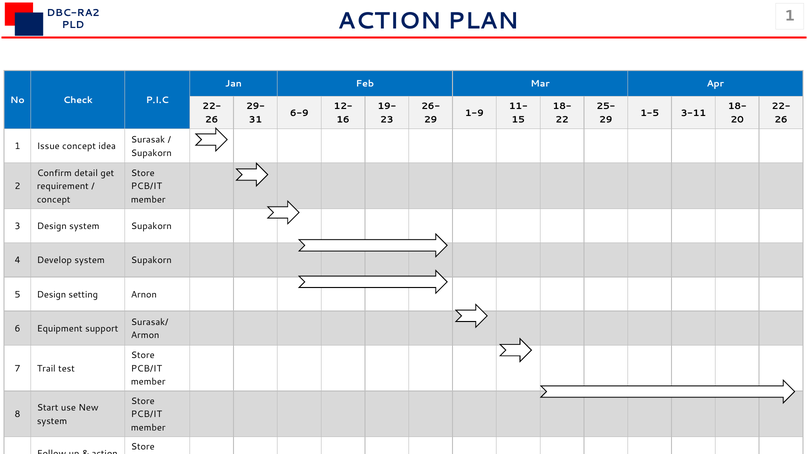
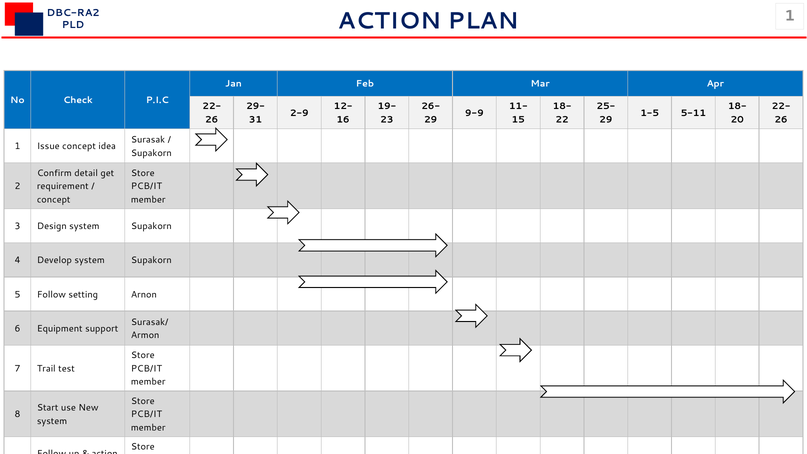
6-9: 6-9 -> 2-9
1-9: 1-9 -> 9-9
3-11: 3-11 -> 5-11
5 Design: Design -> Follow
